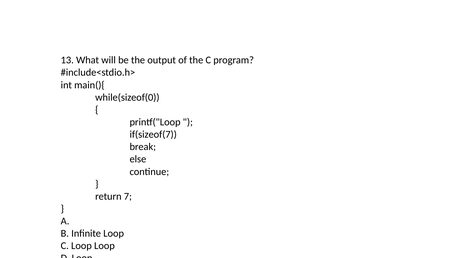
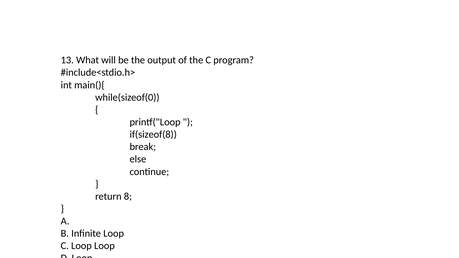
if(sizeof(7: if(sizeof(7 -> if(sizeof(8
7: 7 -> 8
